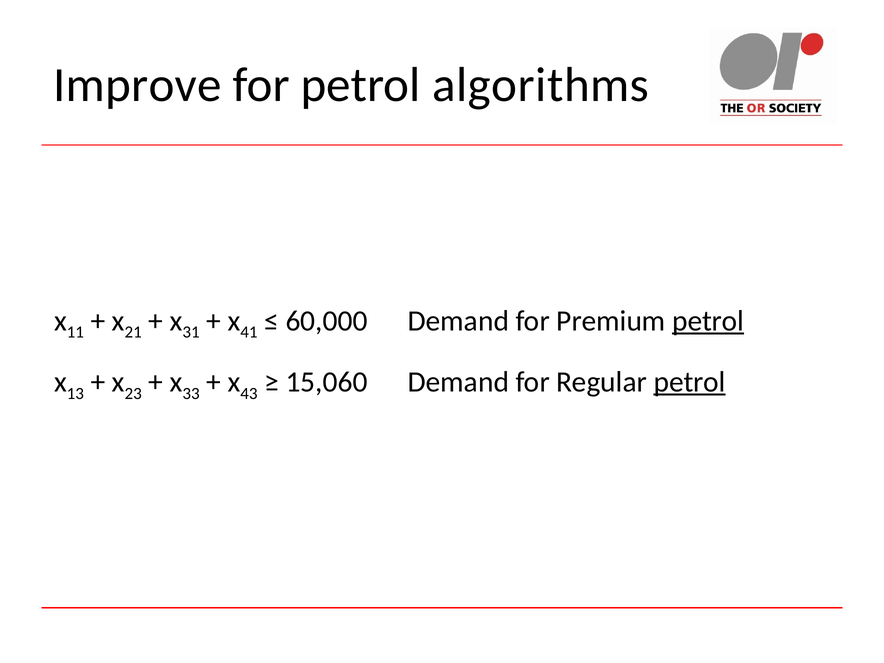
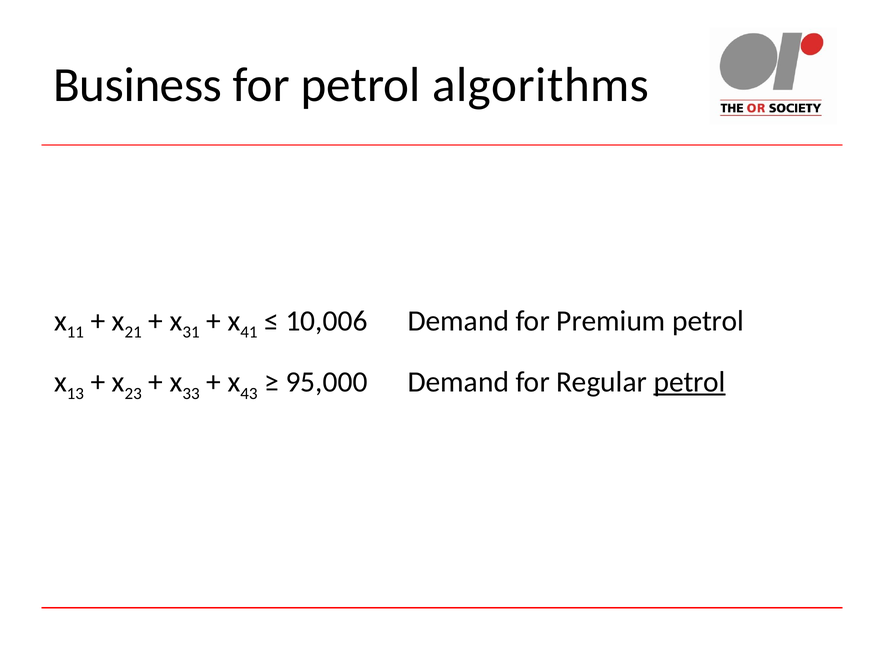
Improve: Improve -> Business
60,000: 60,000 -> 10,006
petrol at (708, 321) underline: present -> none
15,060: 15,060 -> 95,000
